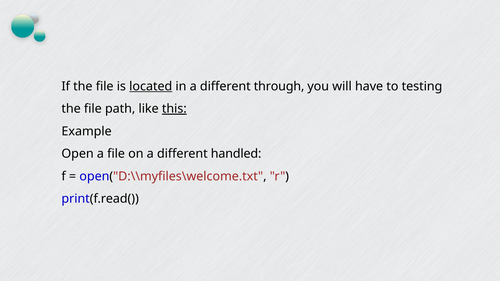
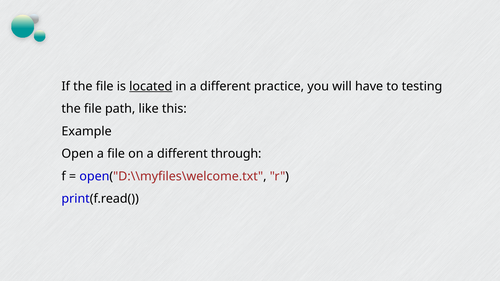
through: through -> practice
this underline: present -> none
handled: handled -> through
